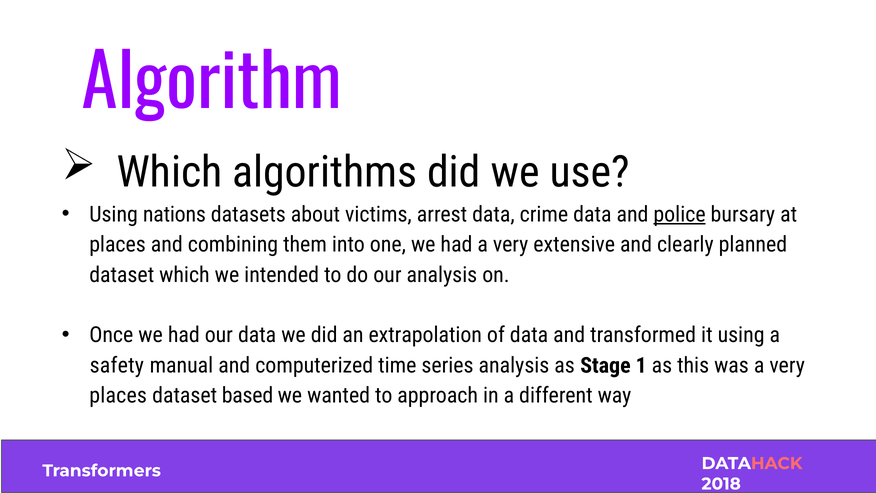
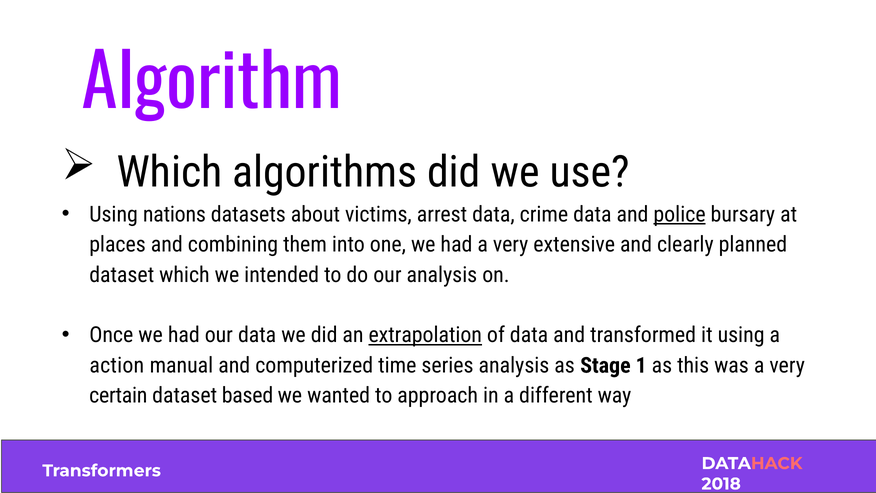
extrapolation underline: none -> present
safety: safety -> action
places at (118, 396): places -> certain
